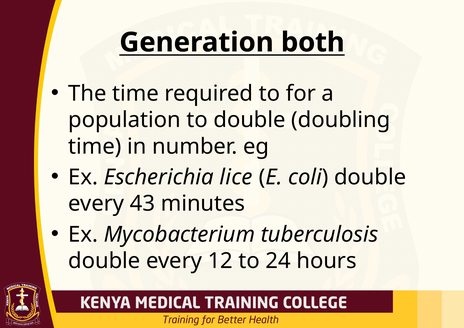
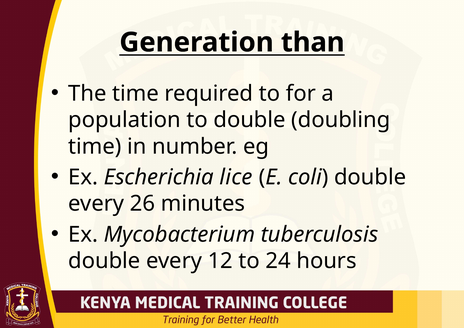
both: both -> than
43: 43 -> 26
